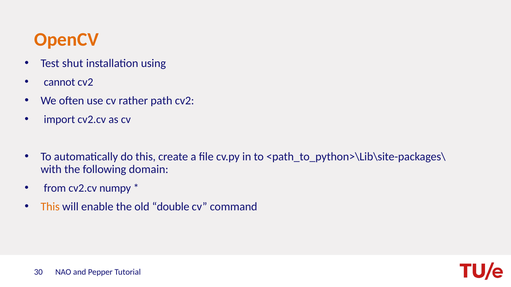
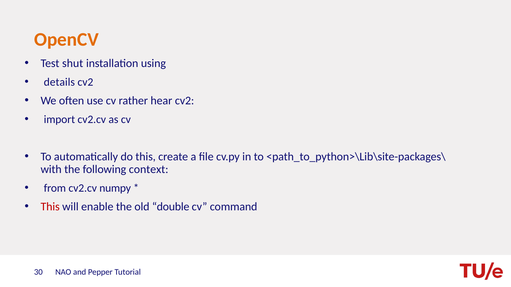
cannot: cannot -> details
path: path -> hear
domain: domain -> context
This at (50, 207) colour: orange -> red
